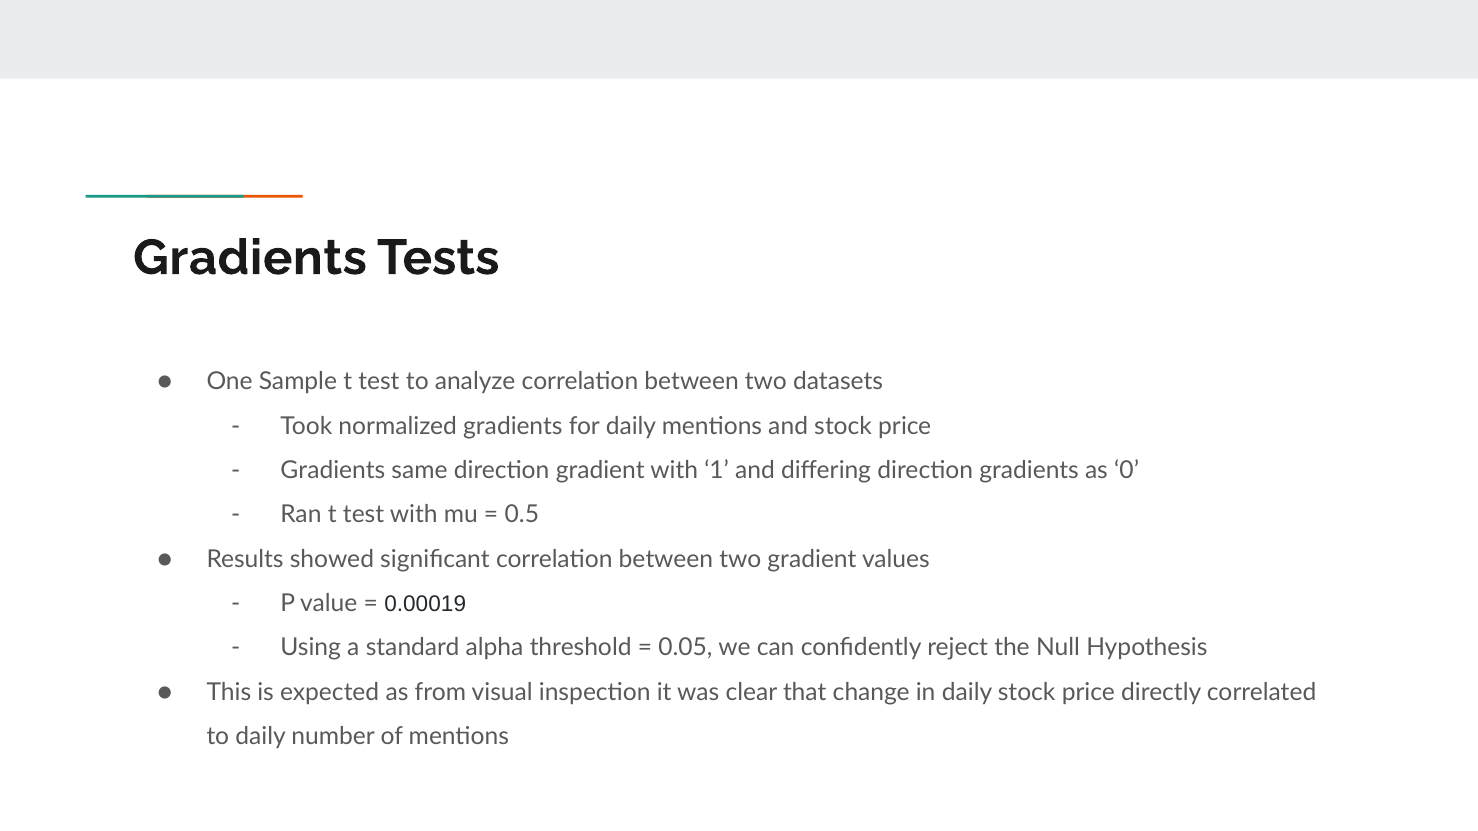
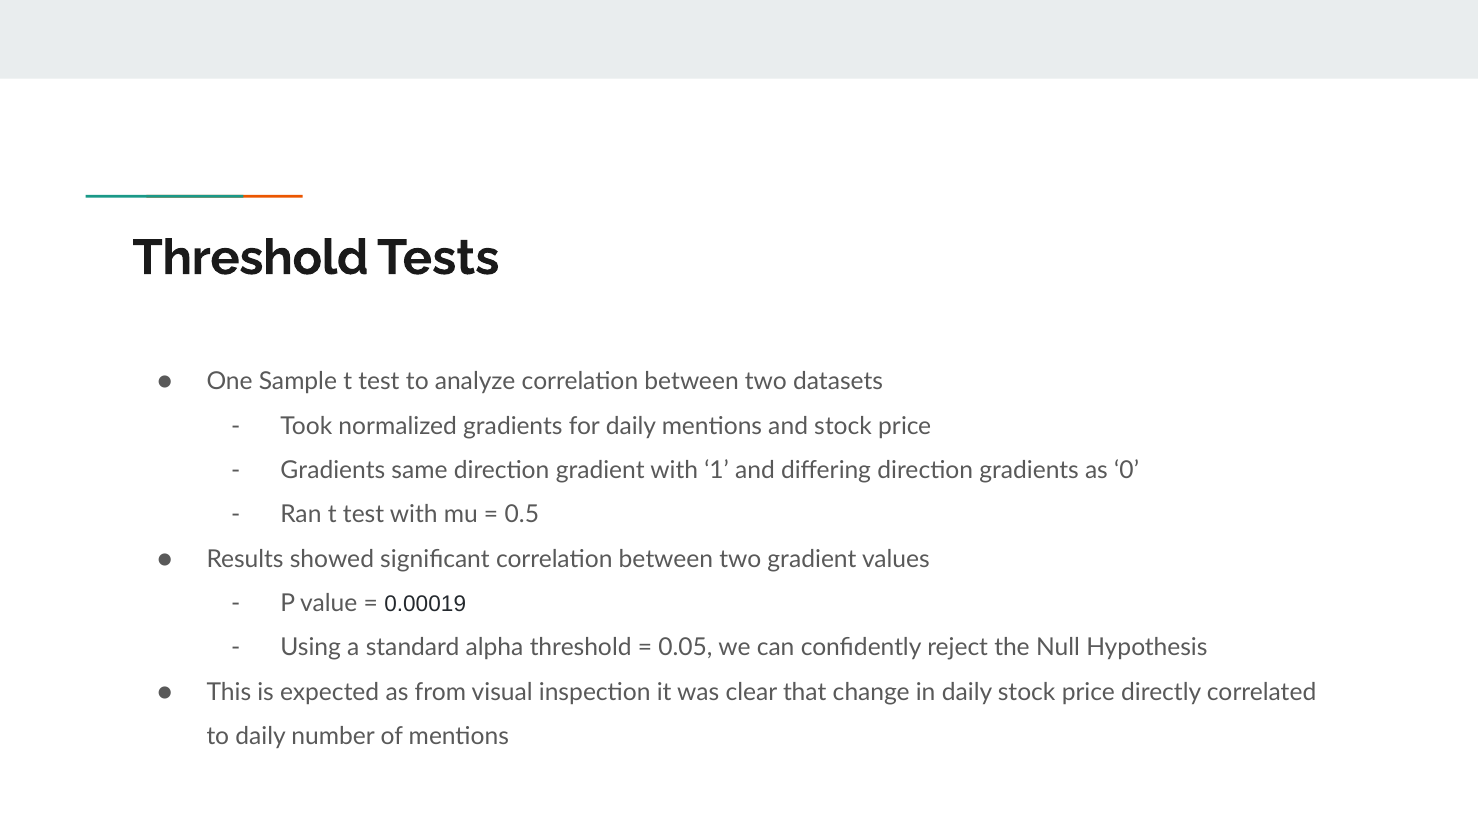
Gradients at (250, 258): Gradients -> Threshold
